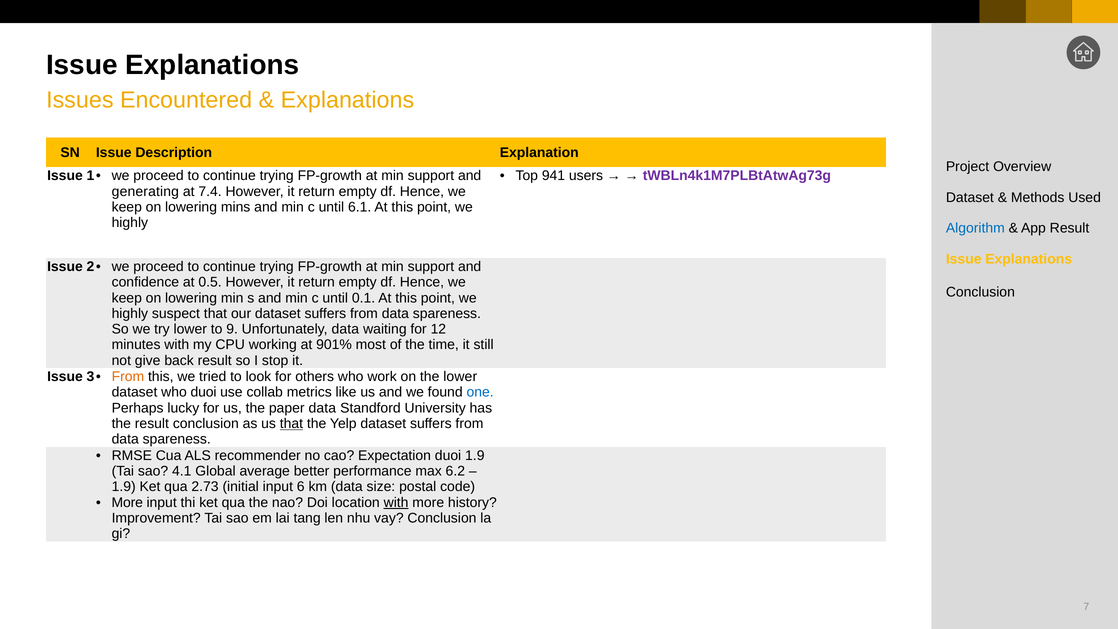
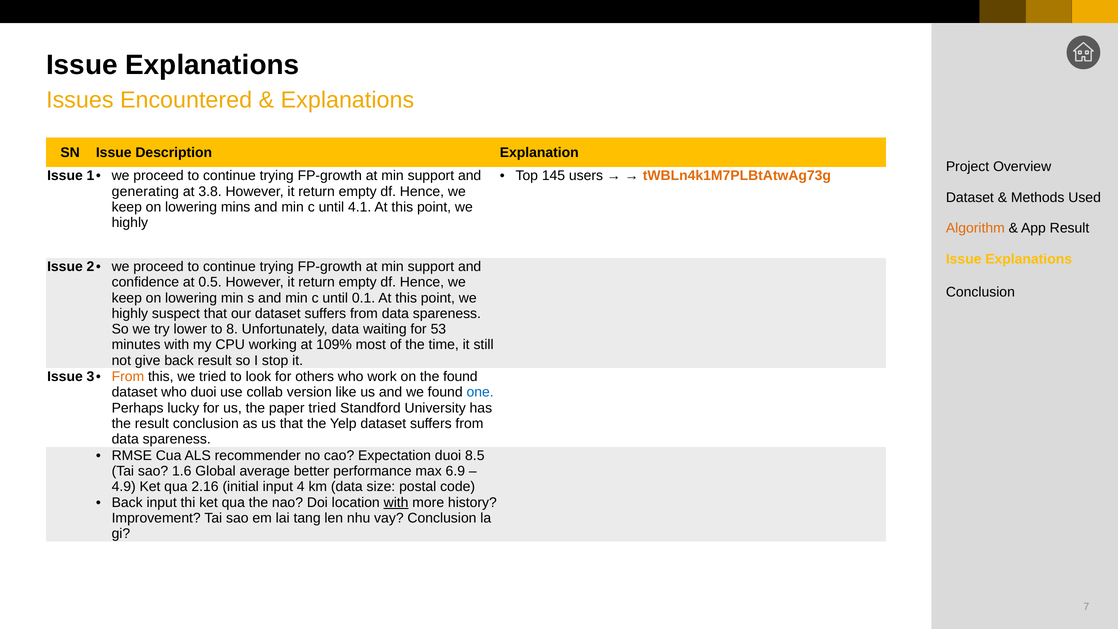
941: 941 -> 145
tWBLn4k1M7PLBtAtwAg73g colour: purple -> orange
7.4: 7.4 -> 3.8
6.1: 6.1 -> 4.1
Algorithm colour: blue -> orange
9: 9 -> 8
12: 12 -> 53
901%: 901% -> 109%
the lower: lower -> found
metrics: metrics -> version
paper data: data -> tried
that at (291, 423) underline: present -> none
duoi 1.9: 1.9 -> 8.5
4.1: 4.1 -> 1.6
6.2: 6.2 -> 6.9
1.9 at (124, 487): 1.9 -> 4.9
2.73: 2.73 -> 2.16
6: 6 -> 4
More at (127, 502): More -> Back
